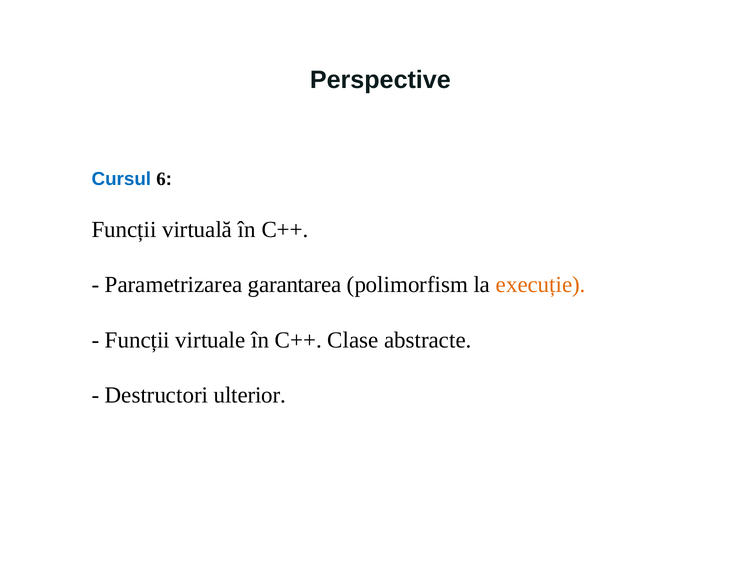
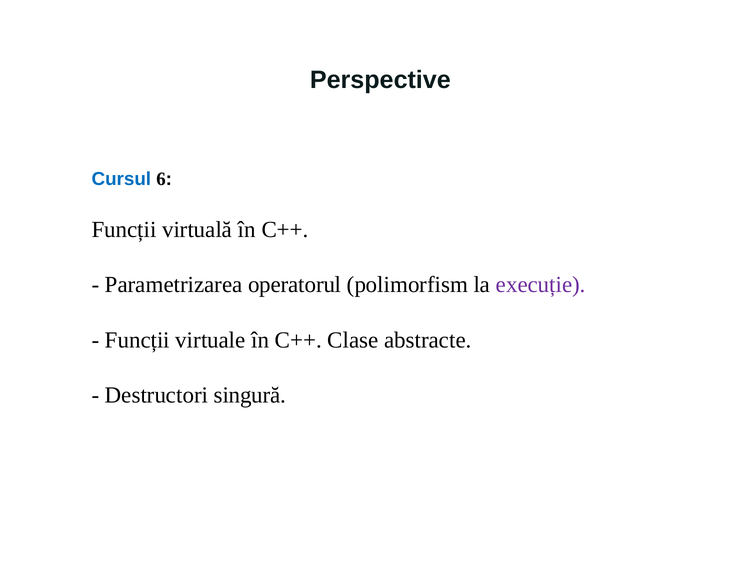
garantarea: garantarea -> operatorul
execuție colour: orange -> purple
ulterior: ulterior -> singură
